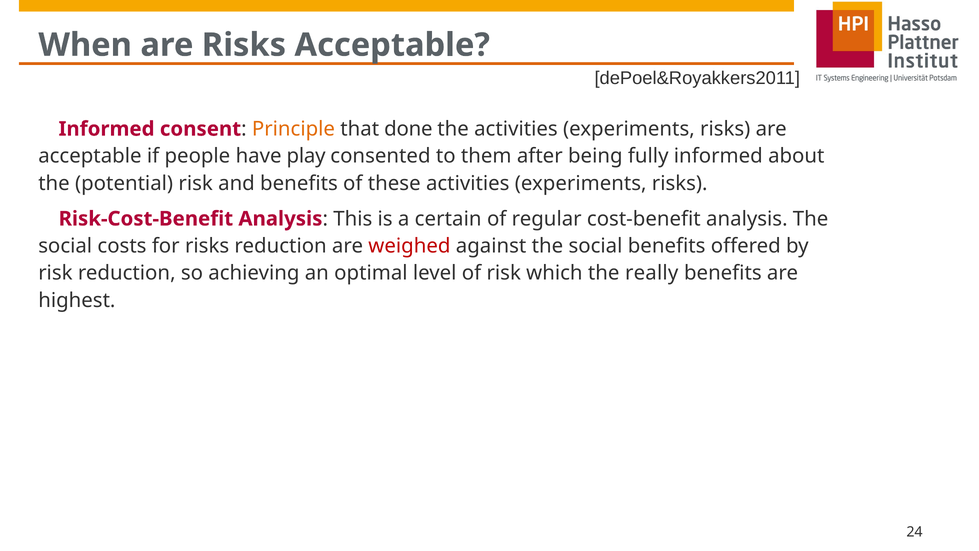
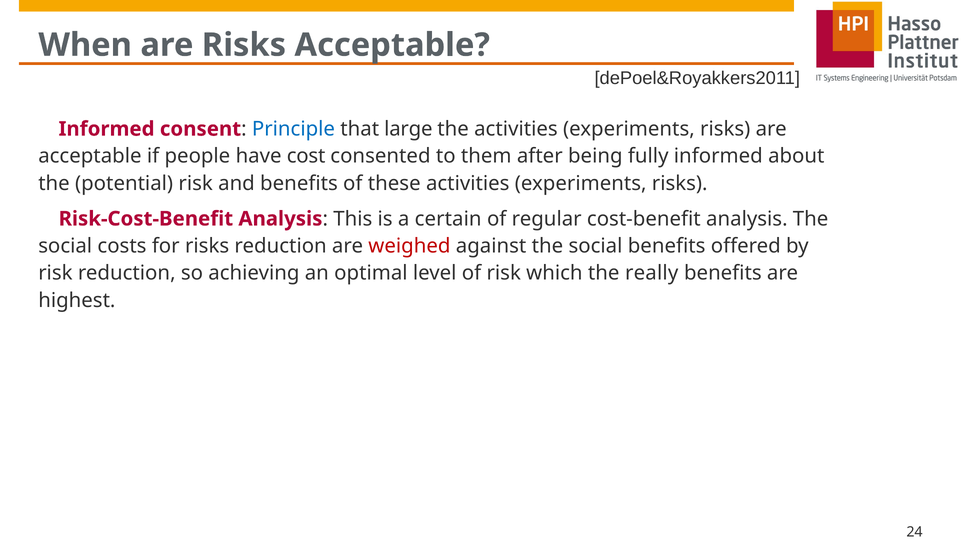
Principle colour: orange -> blue
done: done -> large
play: play -> cost
